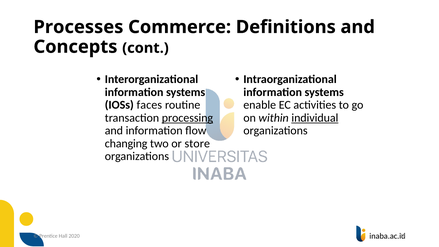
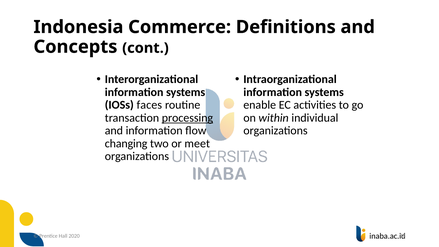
Processes: Processes -> Indonesia
individual underline: present -> none
store: store -> meet
